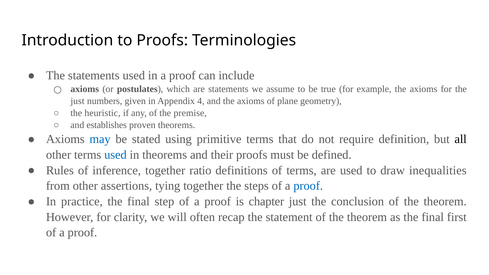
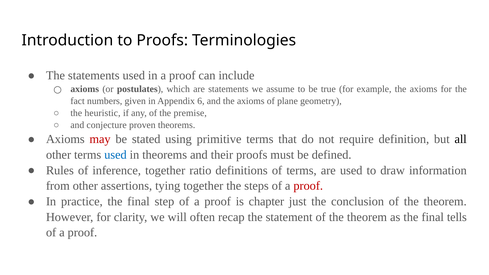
just at (78, 101): just -> fact
4: 4 -> 6
establishes: establishes -> conjecture
may colour: blue -> red
inequalities: inequalities -> information
proof at (308, 186) colour: blue -> red
first: first -> tells
